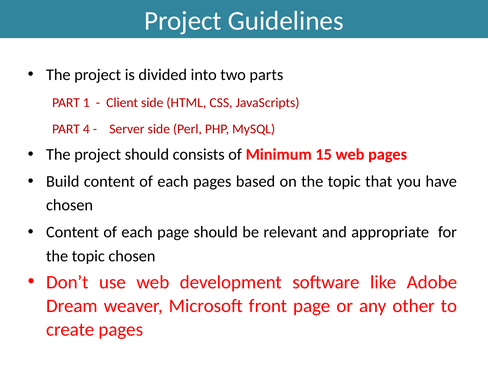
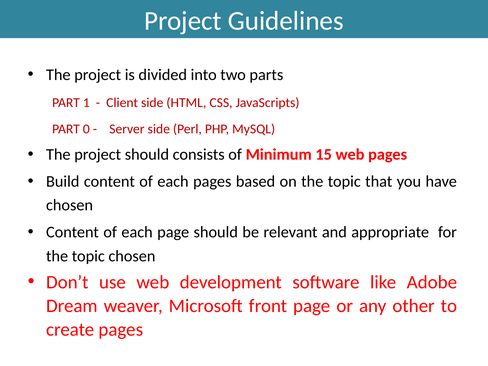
4: 4 -> 0
